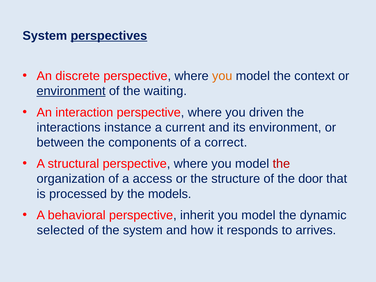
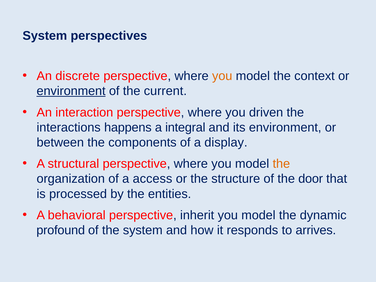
perspectives underline: present -> none
waiting: waiting -> current
instance: instance -> happens
current: current -> integral
correct: correct -> display
the at (281, 164) colour: red -> orange
models: models -> entities
selected: selected -> profound
